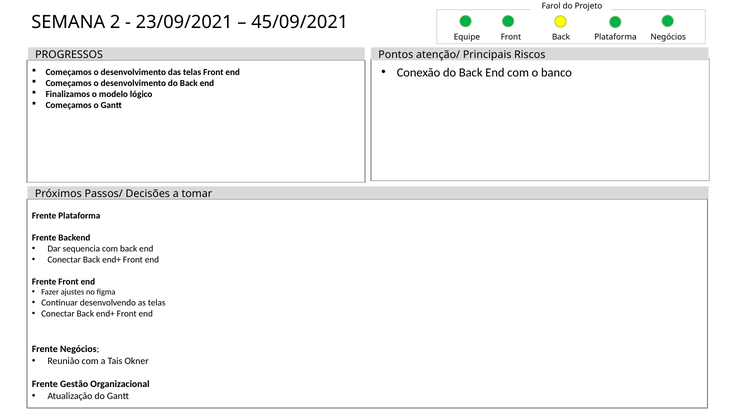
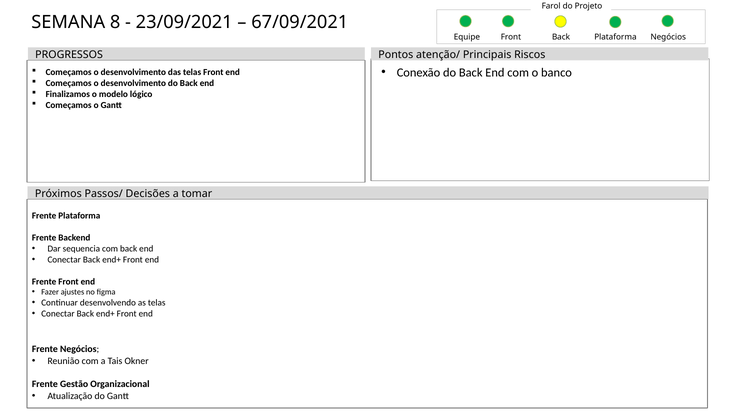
2: 2 -> 8
45/09/2021: 45/09/2021 -> 67/09/2021
